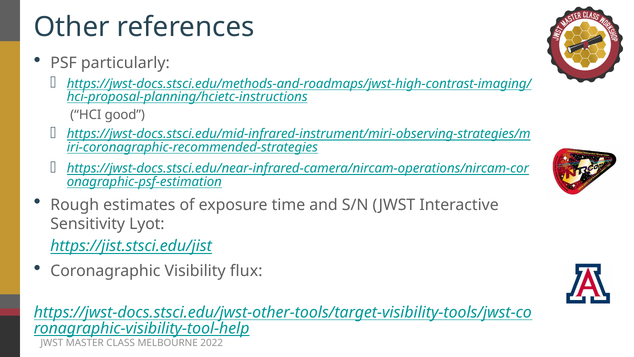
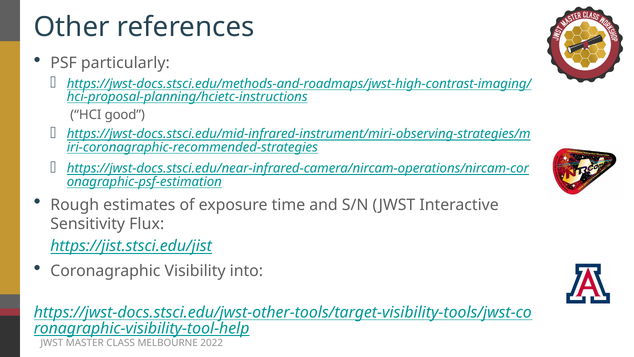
Lyot: Lyot -> Flux
flux: flux -> into
